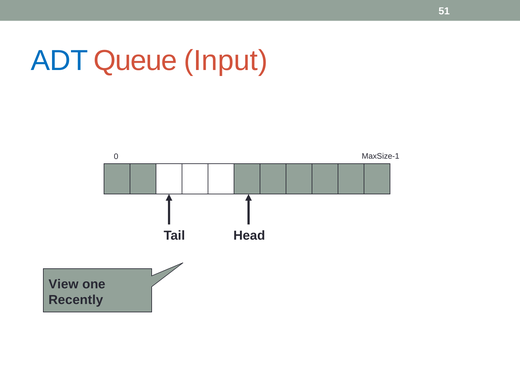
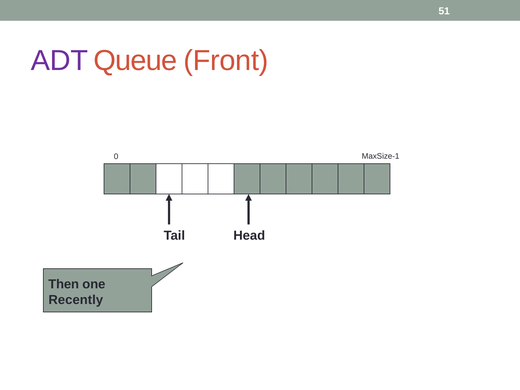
ADT colour: blue -> purple
Input: Input -> Front
View: View -> Then
